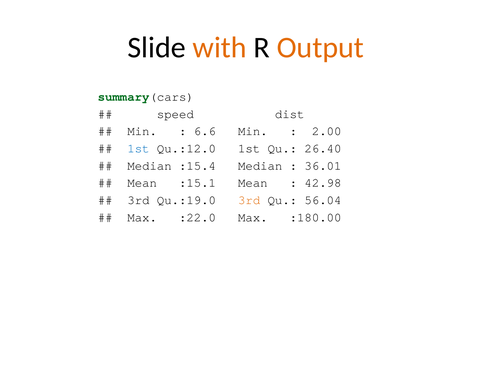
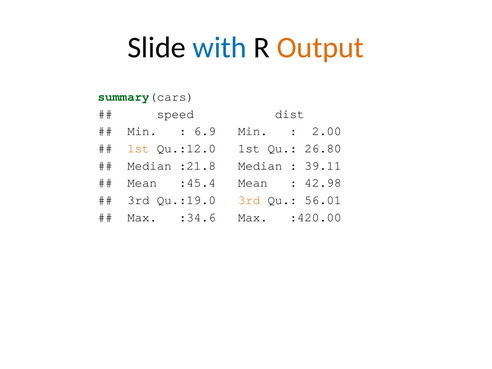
with colour: orange -> blue
6.6: 6.6 -> 6.9
1st at (138, 148) colour: blue -> orange
26.40: 26.40 -> 26.80
:15.4: :15.4 -> :21.8
36.01: 36.01 -> 39.11
:15.1: :15.1 -> :45.4
56.04: 56.04 -> 56.01
:22.0: :22.0 -> :34.6
:180.00: :180.00 -> :420.00
